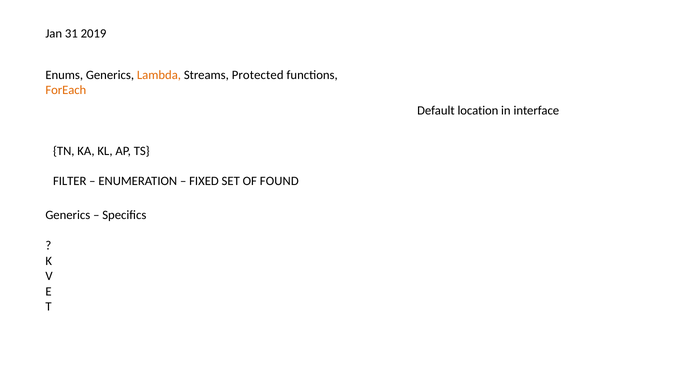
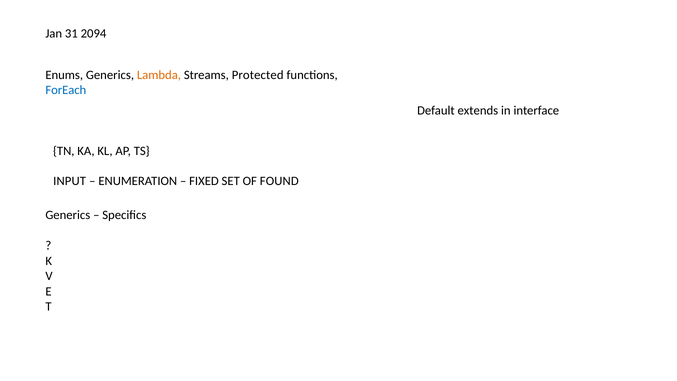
2019: 2019 -> 2094
ForEach colour: orange -> blue
location: location -> extends
FILTER: FILTER -> INPUT
